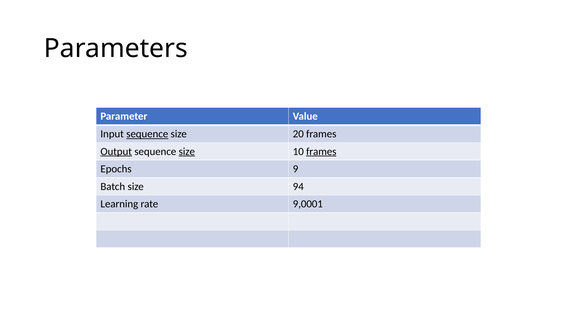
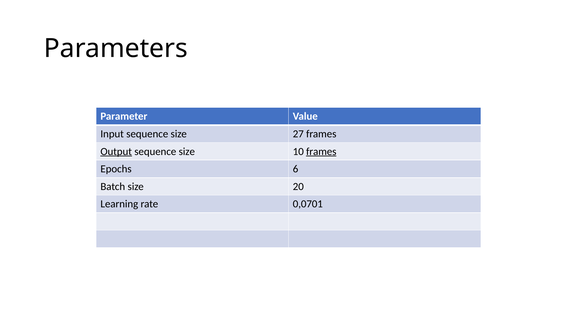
sequence at (147, 134) underline: present -> none
20: 20 -> 27
size at (187, 152) underline: present -> none
9: 9 -> 6
94: 94 -> 20
9,0001: 9,0001 -> 0,0701
